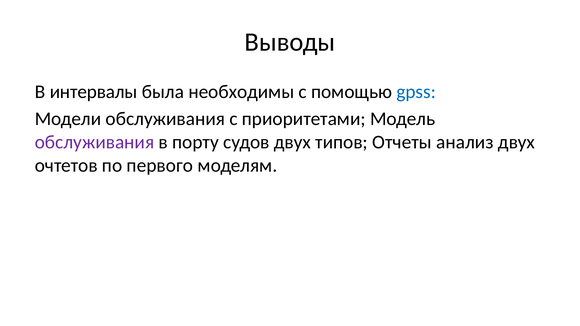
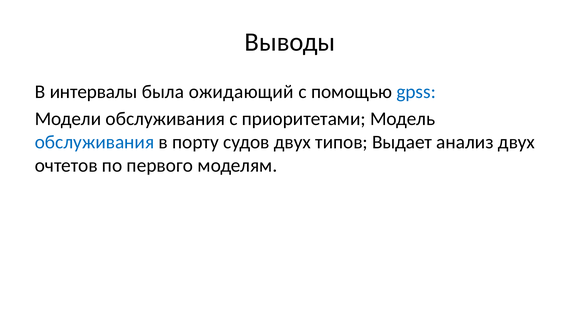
необходимы: необходимы -> ожидающий
обслуживания at (95, 142) colour: purple -> blue
Отчеты: Отчеты -> Выдает
